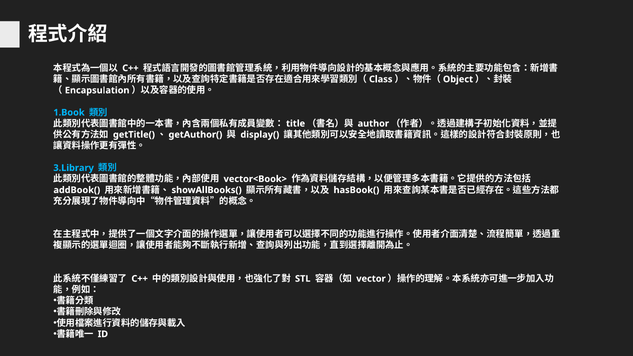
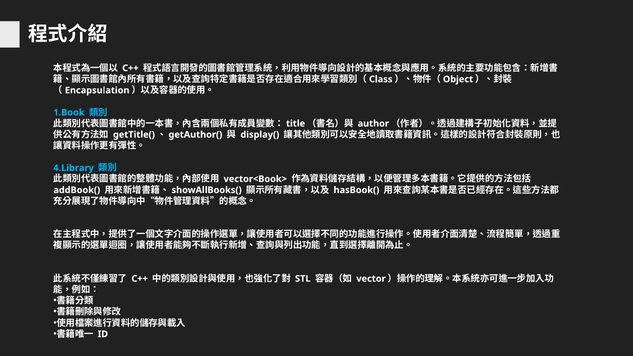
3.Library: 3.Library -> 4.Library
